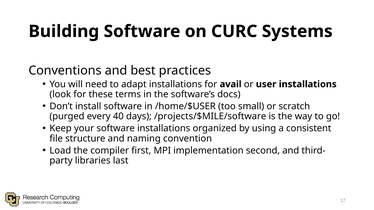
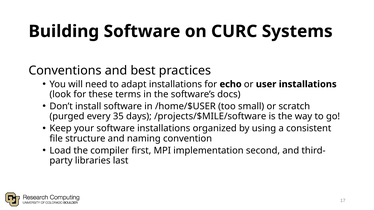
avail: avail -> echo
40: 40 -> 35
